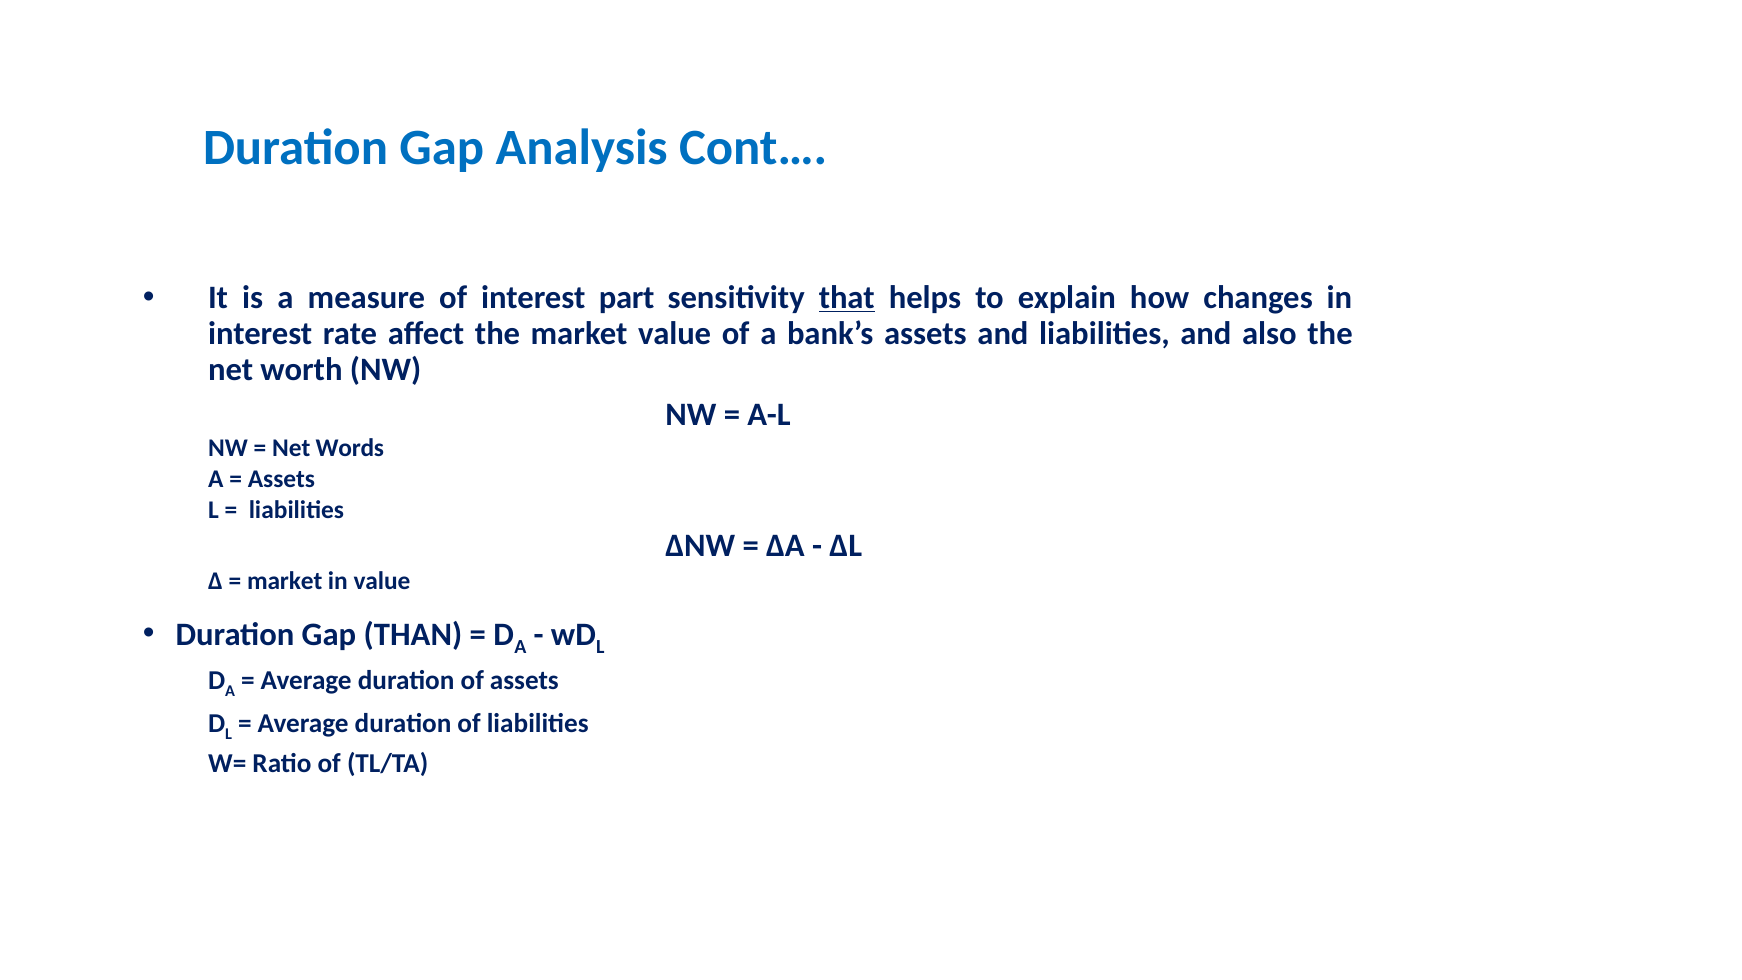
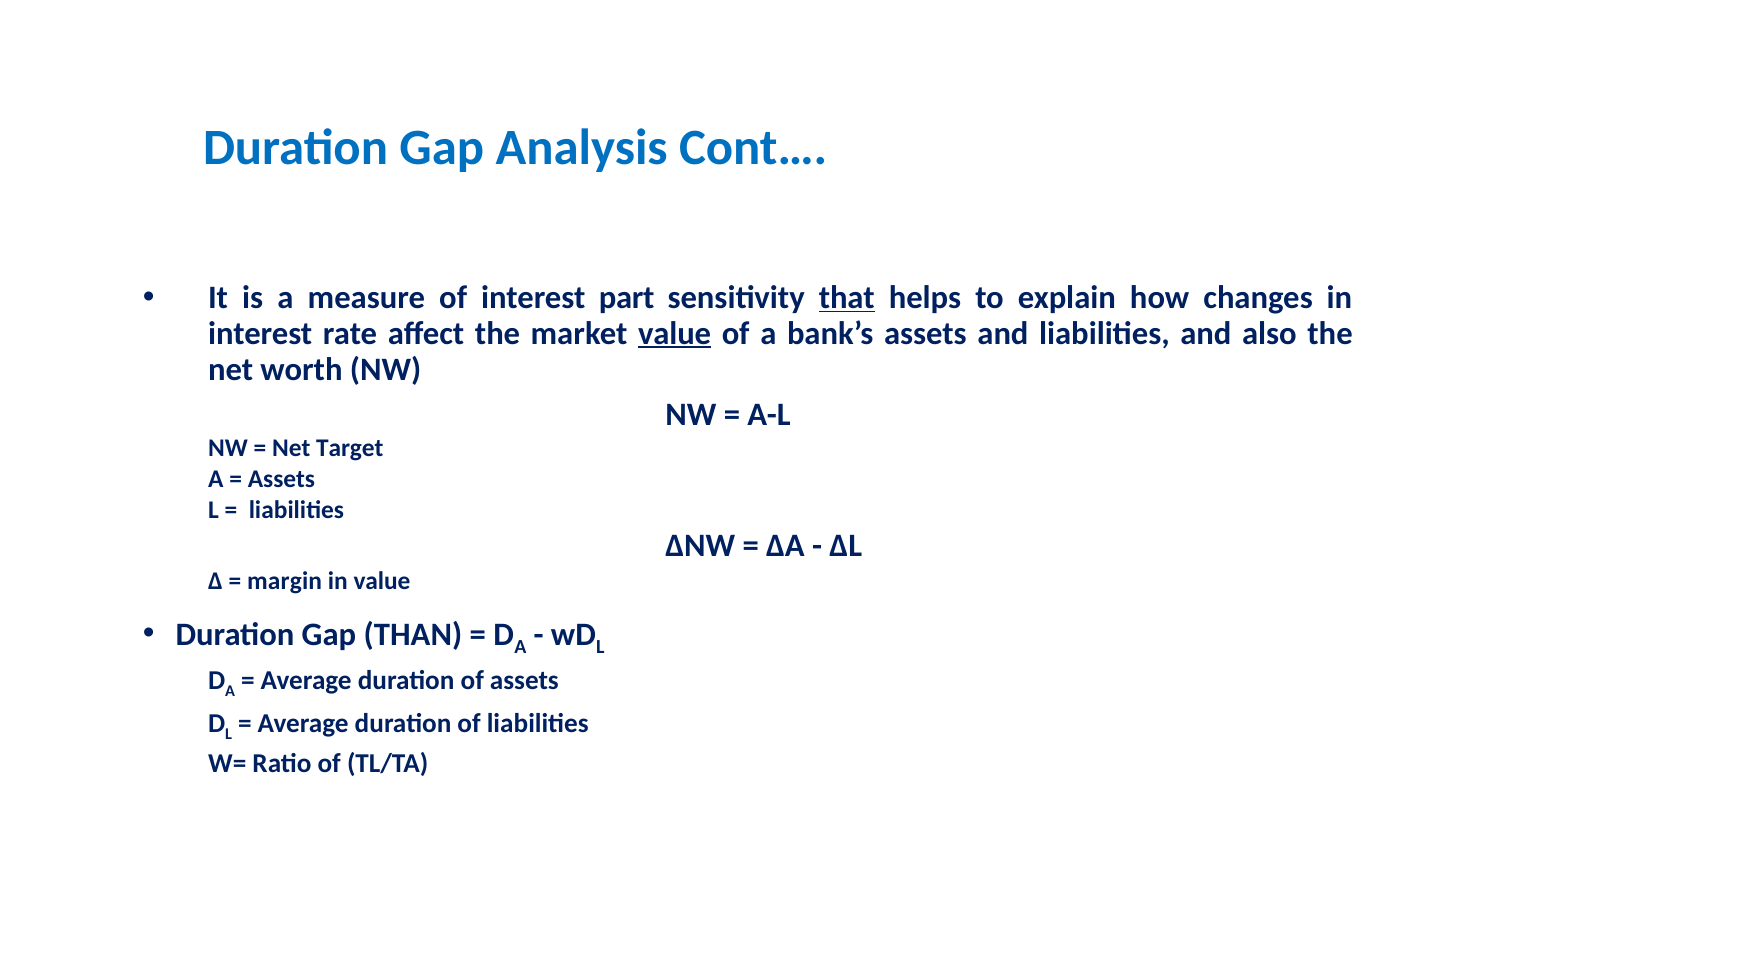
value at (675, 333) underline: none -> present
Words: Words -> Target
market at (285, 581): market -> margin
